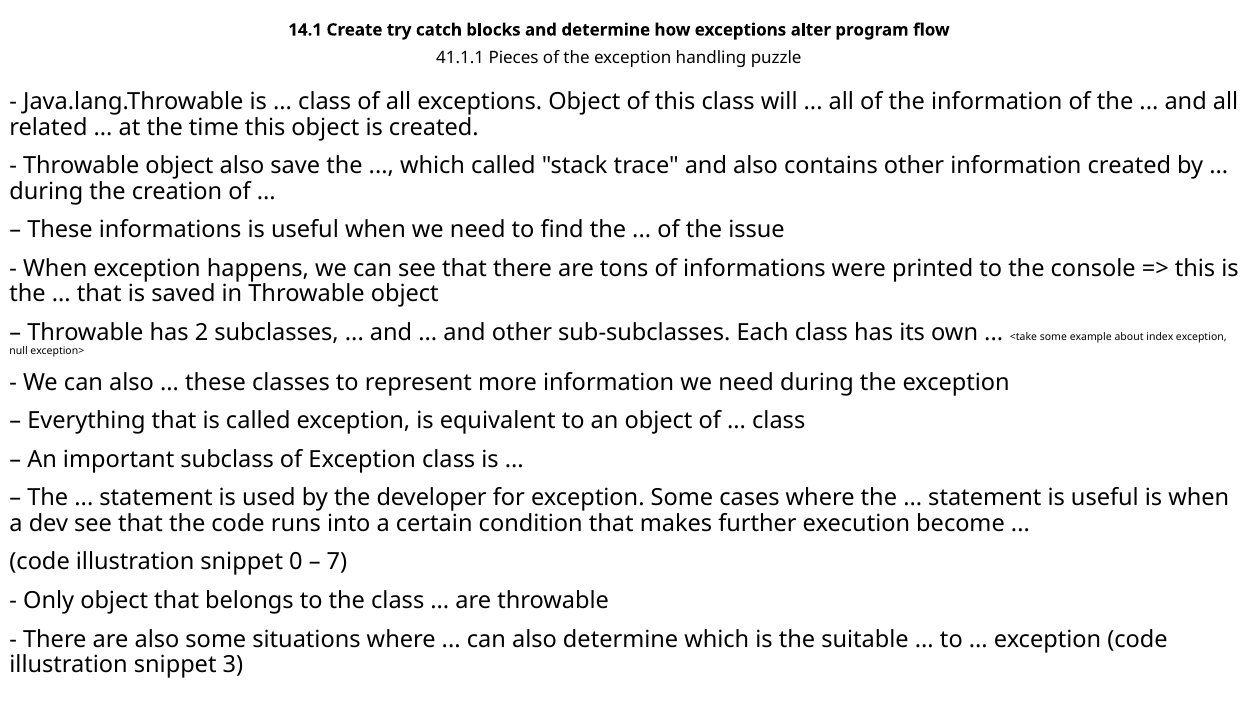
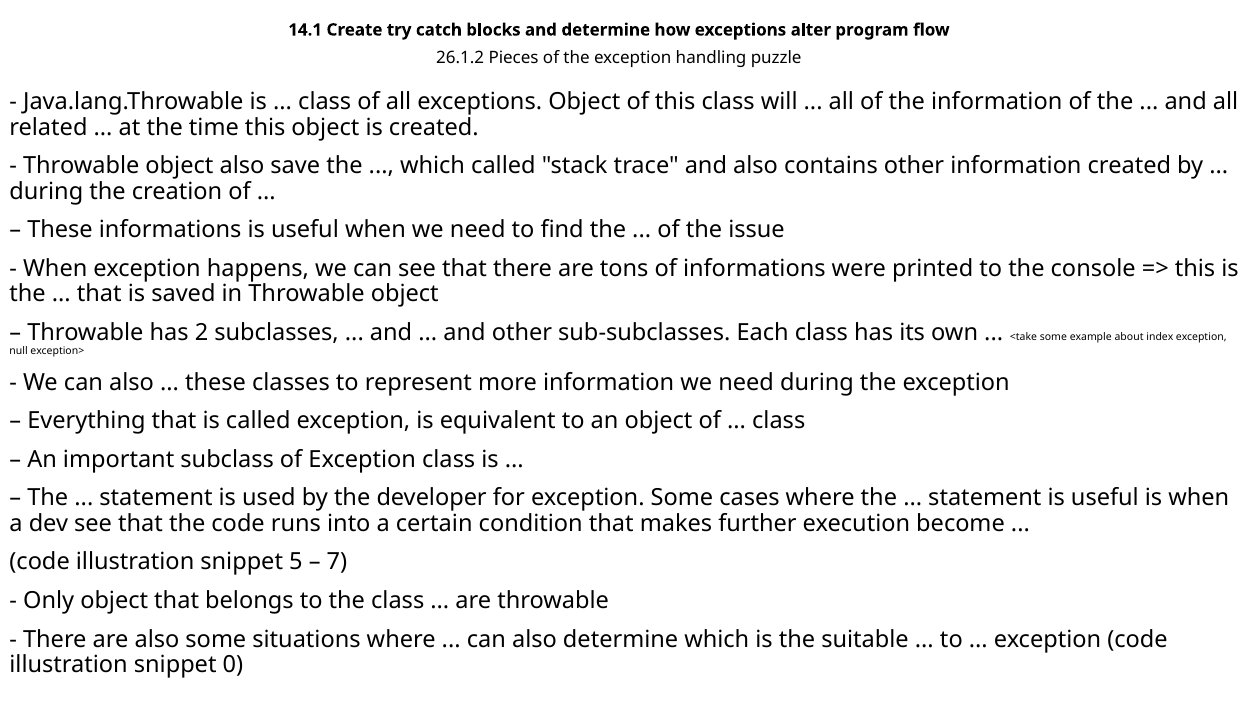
41.1.1: 41.1.1 -> 26.1.2
0: 0 -> 5
3: 3 -> 0
